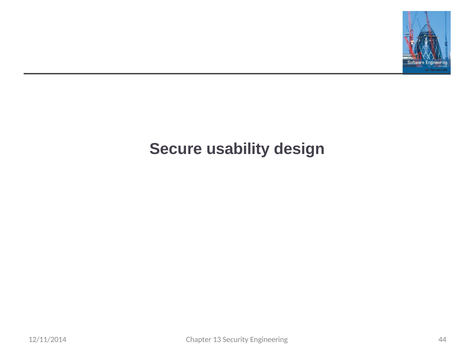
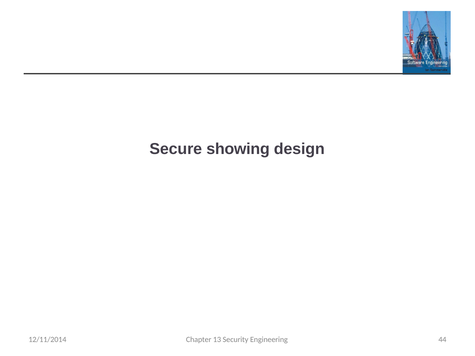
usability: usability -> showing
